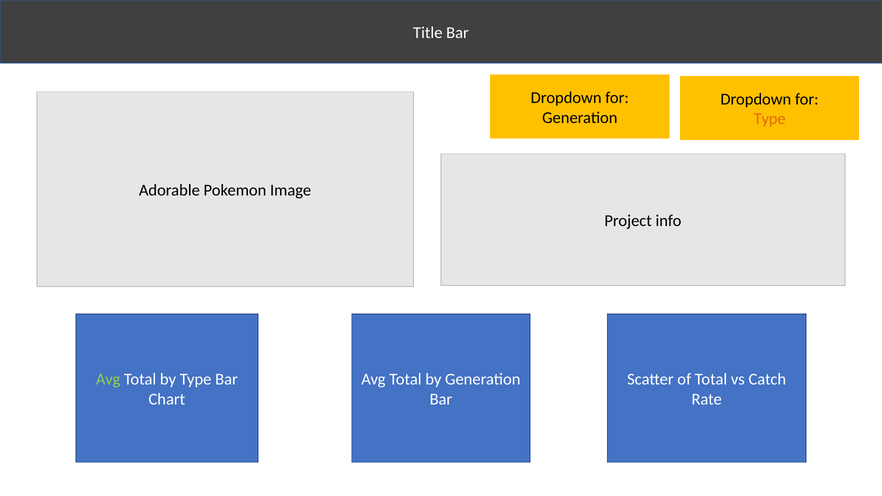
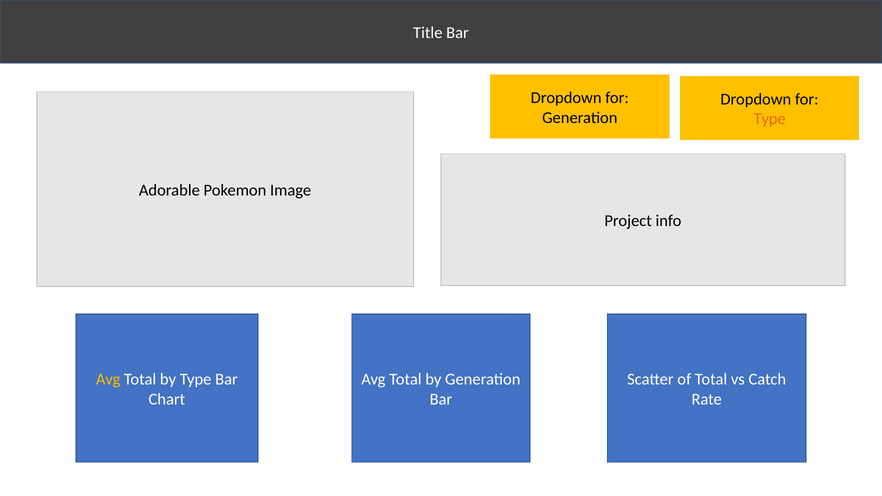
Avg at (108, 379) colour: light green -> yellow
